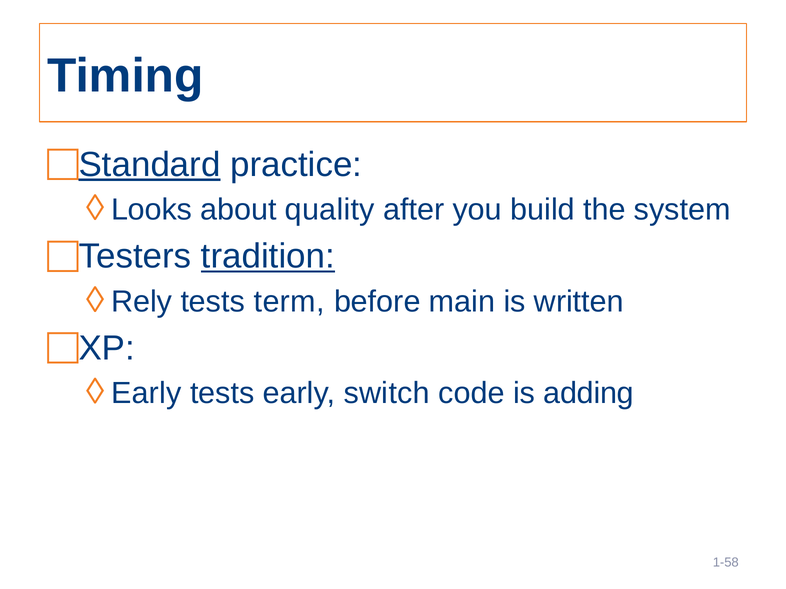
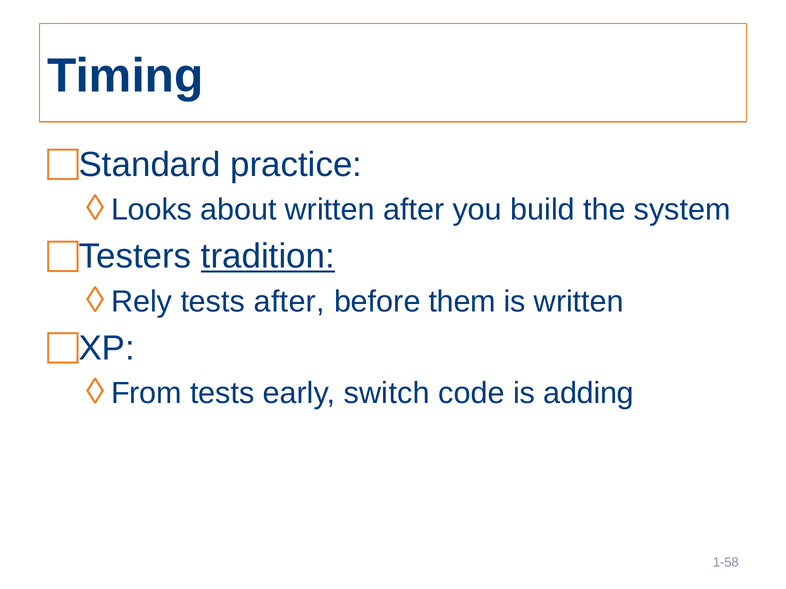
Standard underline: present -> none
about quality: quality -> written
tests term: term -> after
main: main -> them
Early at (146, 394): Early -> From
